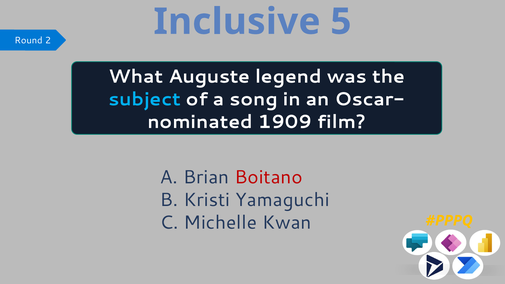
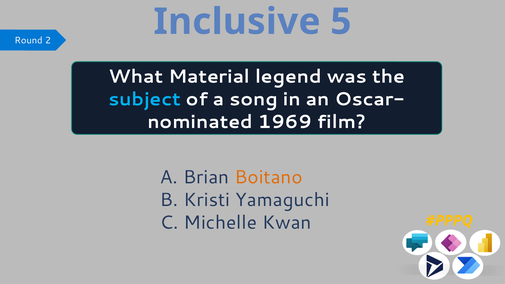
Auguste: Auguste -> Material
1909: 1909 -> 1969
Boitano colour: red -> orange
